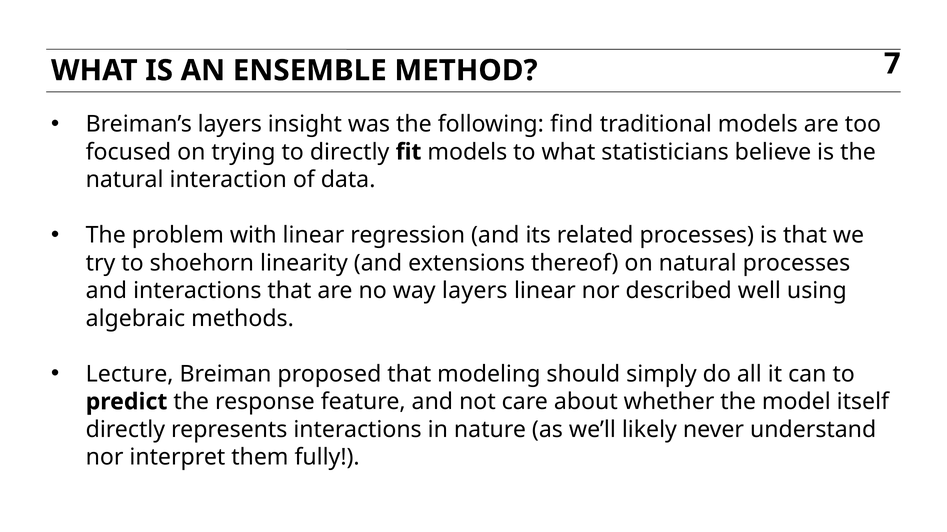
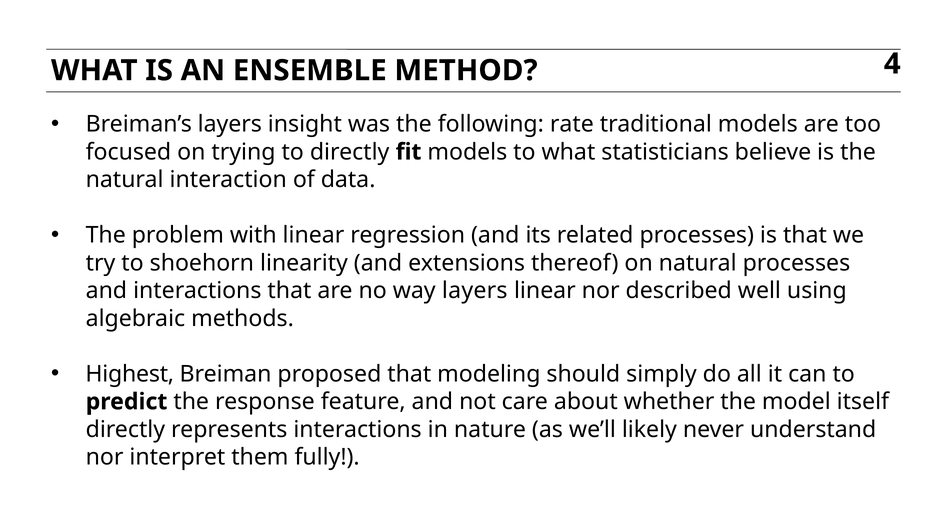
7: 7 -> 4
find: find -> rate
Lecture: Lecture -> Highest
